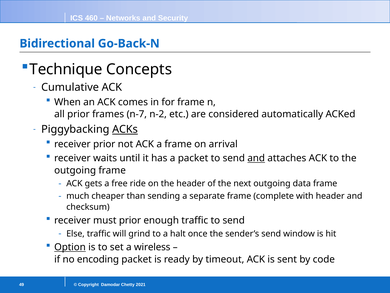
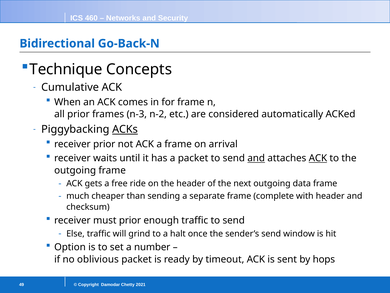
n-7: n-7 -> n-3
ACK at (318, 158) underline: none -> present
Option underline: present -> none
wireless: wireless -> number
encoding: encoding -> oblivious
code: code -> hops
